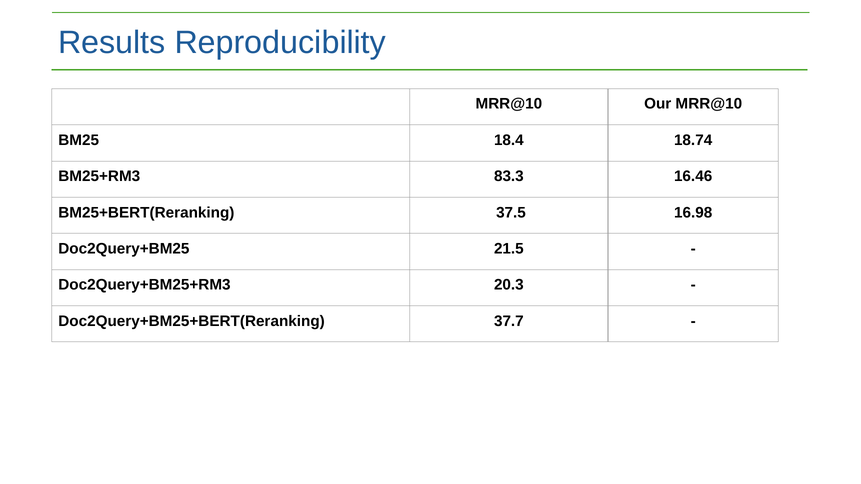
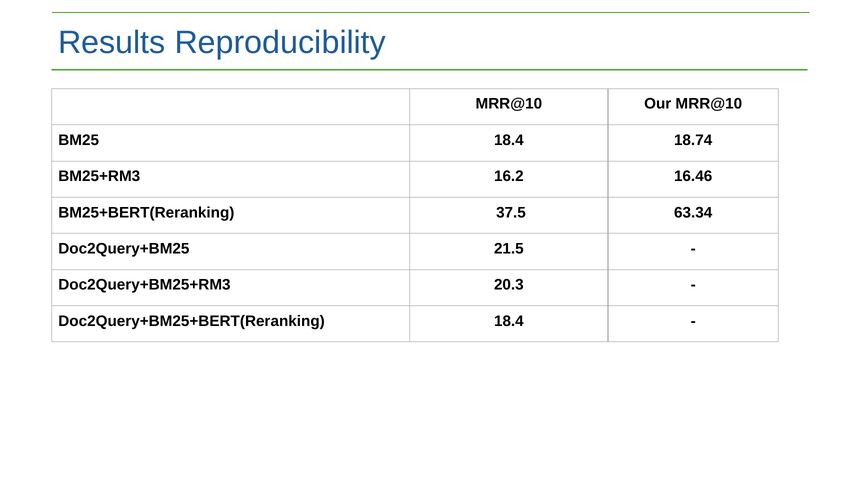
83.3: 83.3 -> 16.2
16.98: 16.98 -> 63.34
Doc2Query+BM25+BERT(Reranking 37.7: 37.7 -> 18.4
